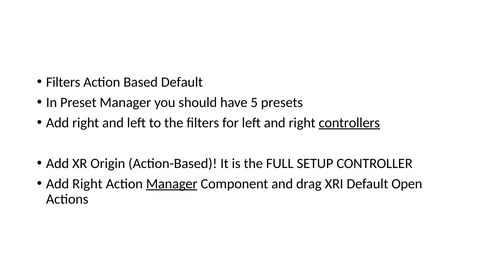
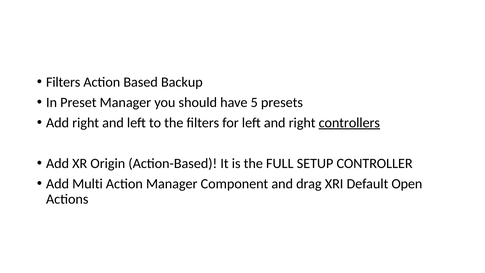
Based Default: Default -> Backup
Right at (87, 184): Right -> Multi
Manager at (172, 184) underline: present -> none
